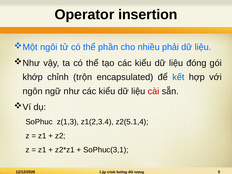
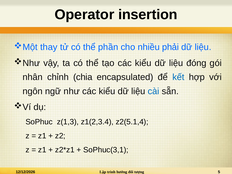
ngôi: ngôi -> thay
khớp: khớp -> nhân
trộn: trộn -> chia
cài colour: red -> blue
